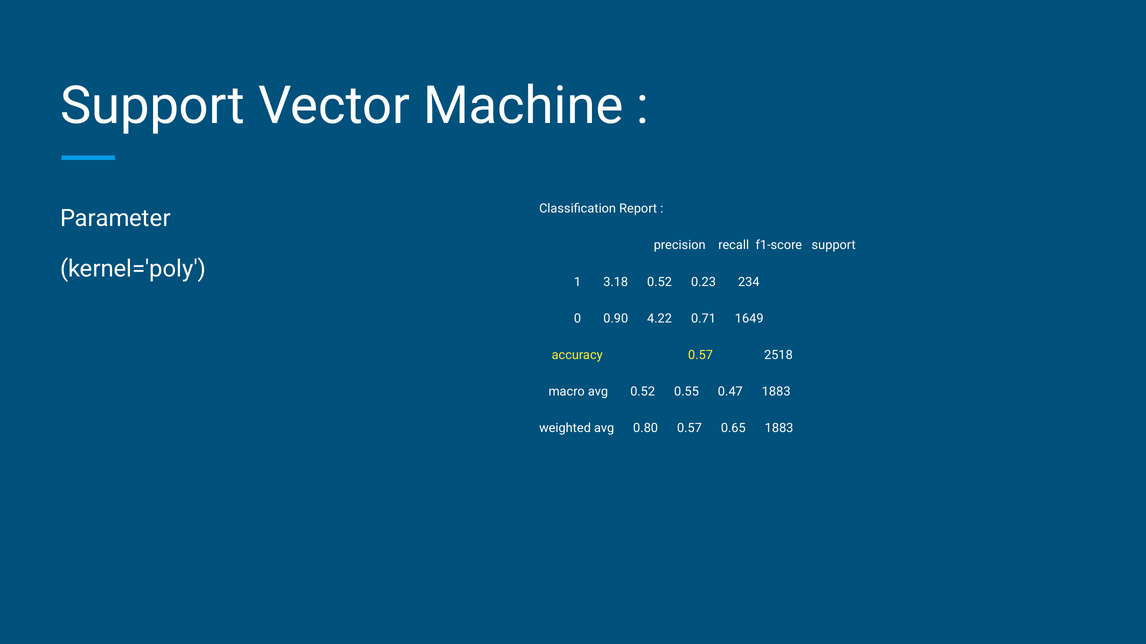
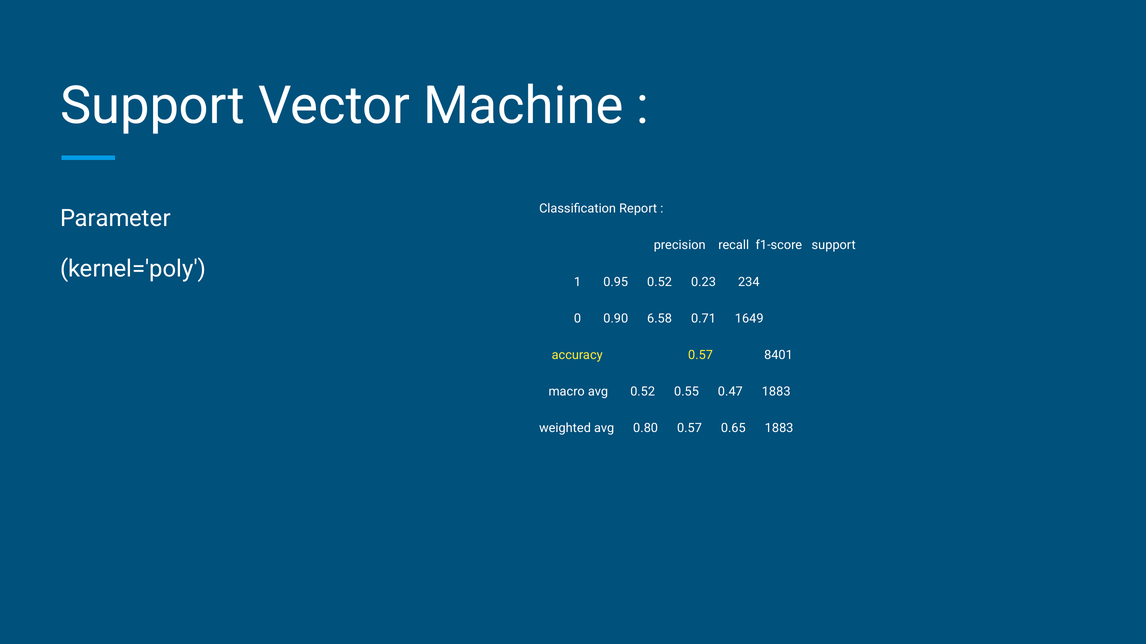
3.18: 3.18 -> 0.95
4.22: 4.22 -> 6.58
2518: 2518 -> 8401
